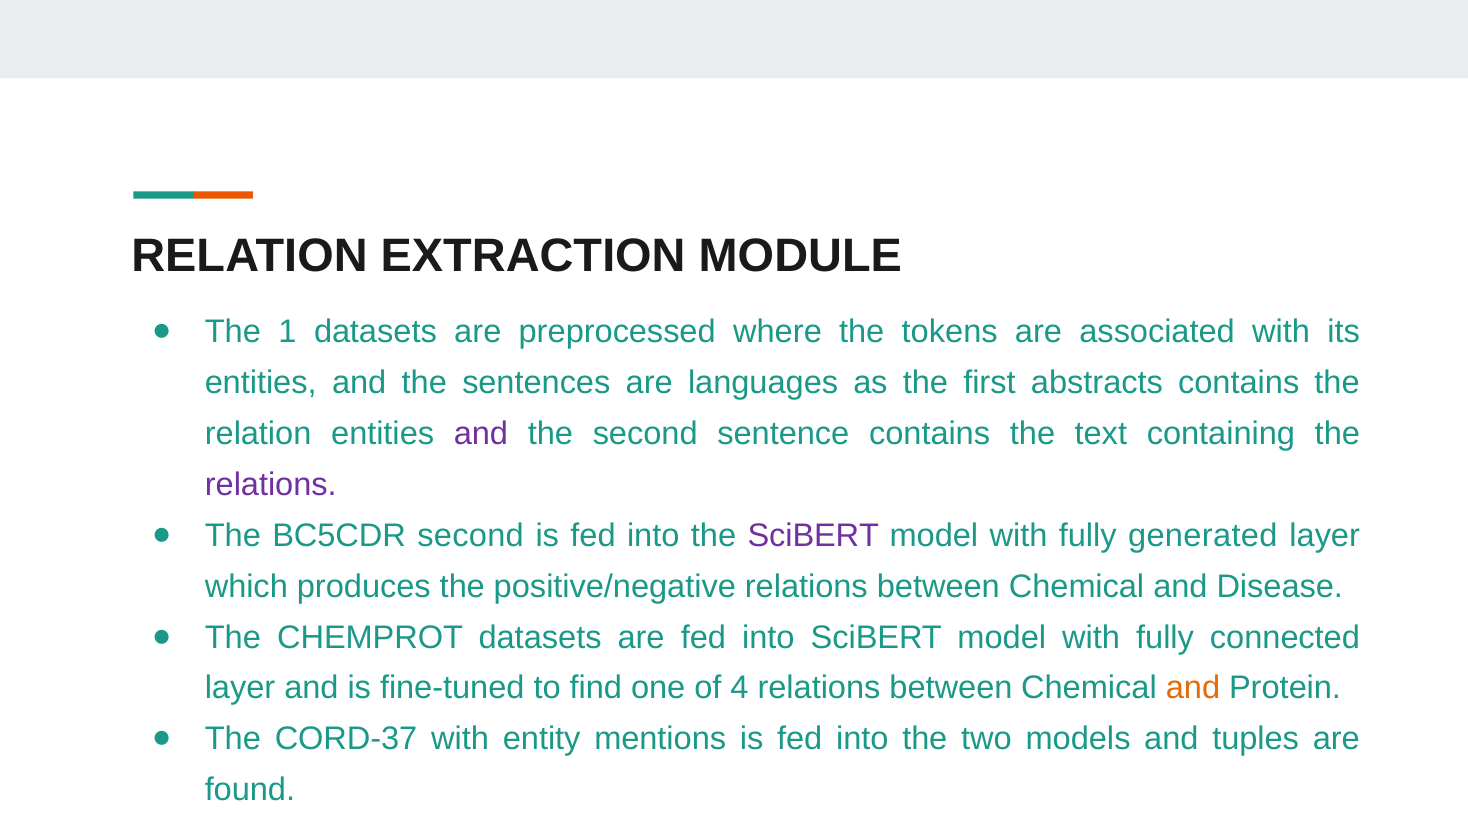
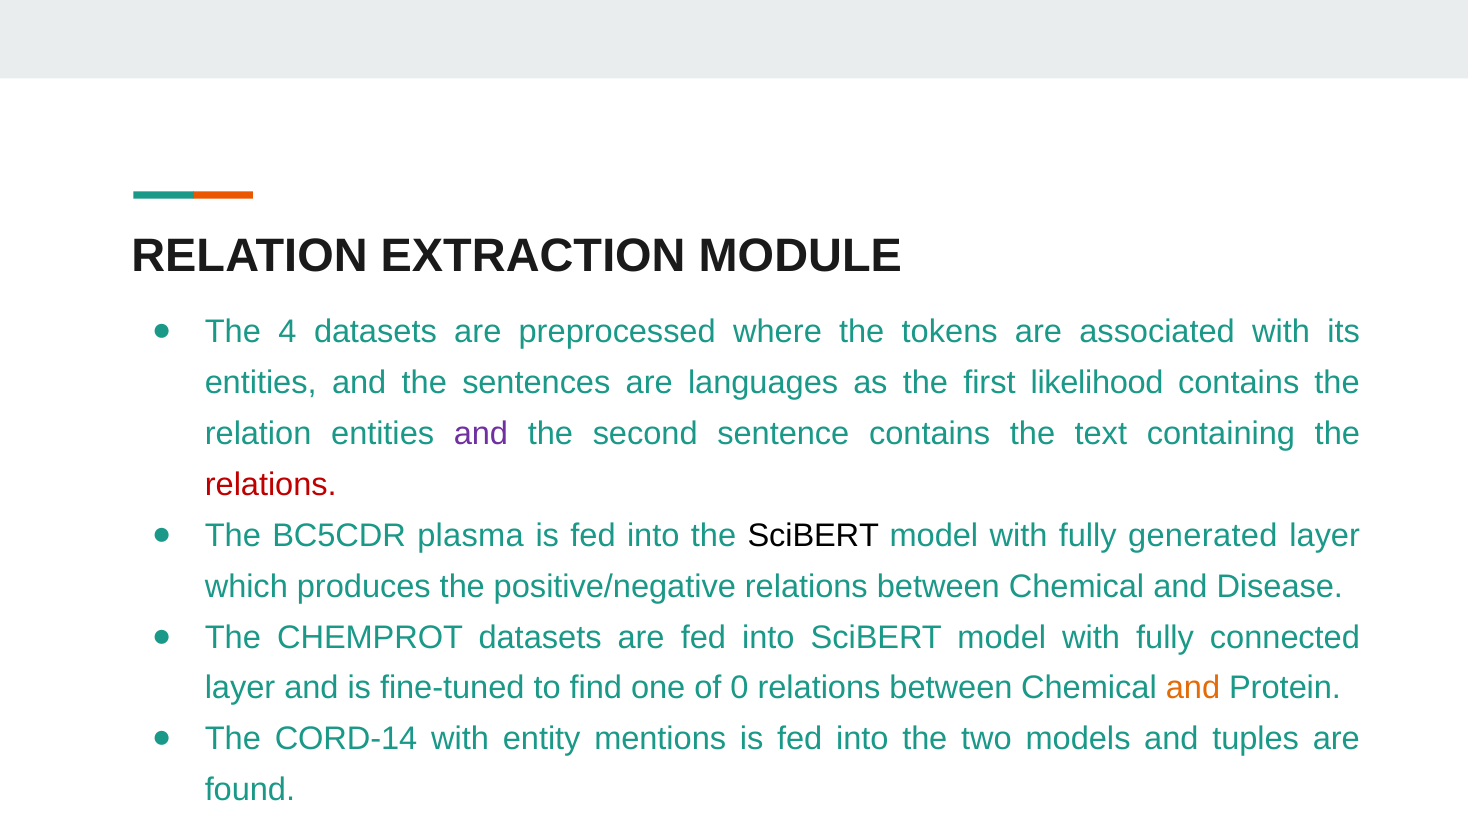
1: 1 -> 4
abstracts: abstracts -> likelihood
relations at (271, 485) colour: purple -> red
BC5CDR second: second -> plasma
SciBERT at (813, 535) colour: purple -> black
4: 4 -> 0
CORD-37: CORD-37 -> CORD-14
